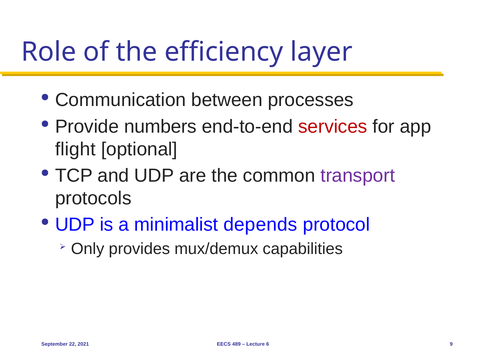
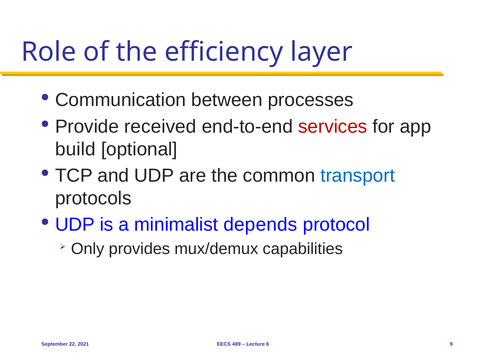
numbers: numbers -> received
flight: flight -> build
transport colour: purple -> blue
